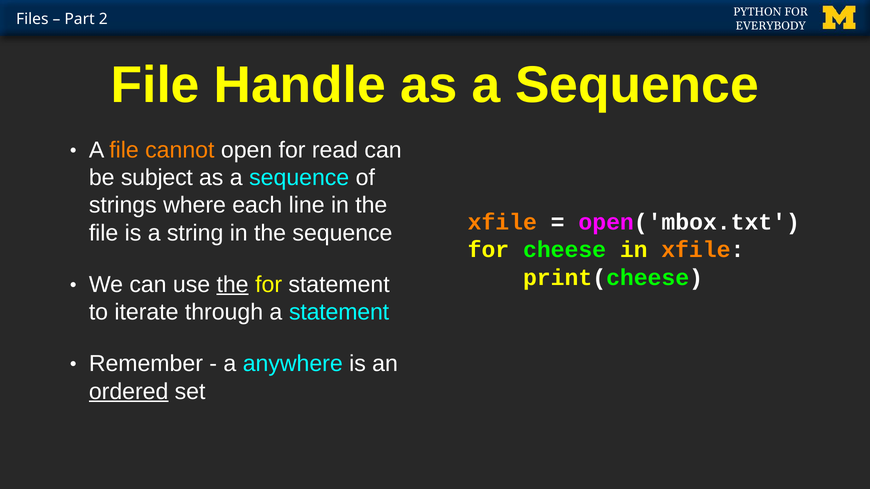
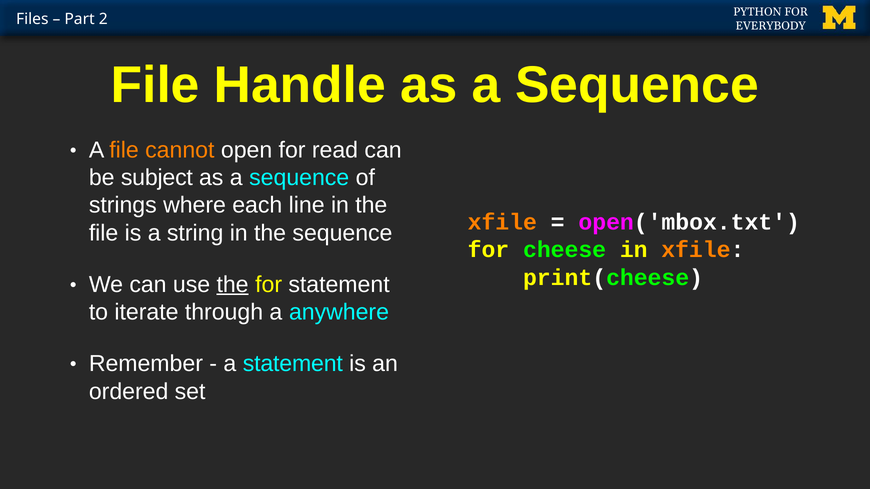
a statement: statement -> anywhere
a anywhere: anywhere -> statement
ordered underline: present -> none
